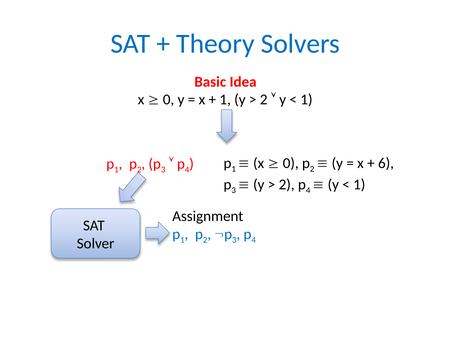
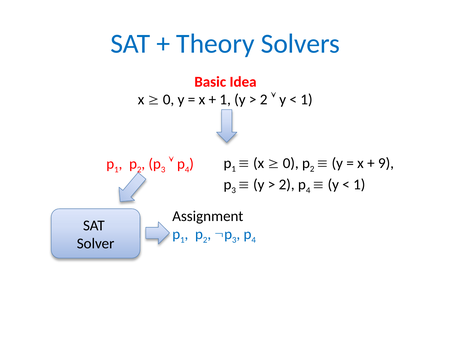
6: 6 -> 9
